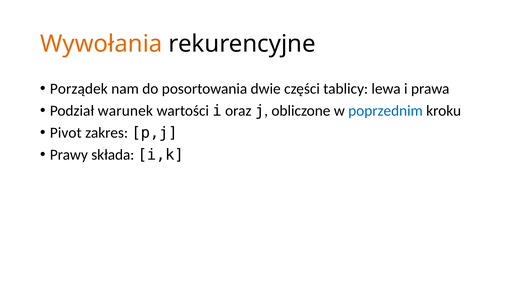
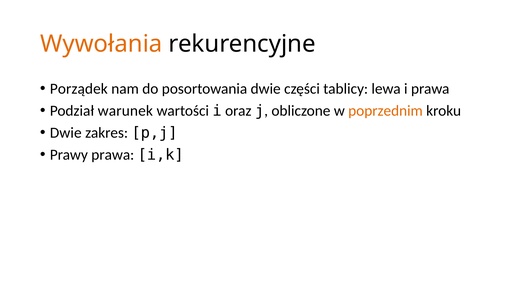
poprzednim colour: blue -> orange
Pivot at (66, 133): Pivot -> Dwie
Prawy składa: składa -> prawa
